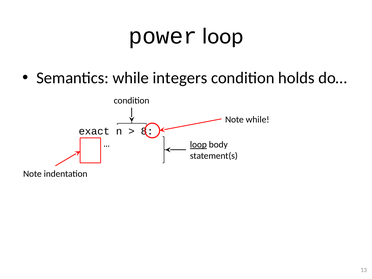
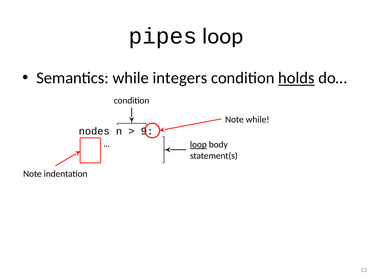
power: power -> pipes
holds underline: none -> present
exact: exact -> nodes
8: 8 -> 9
